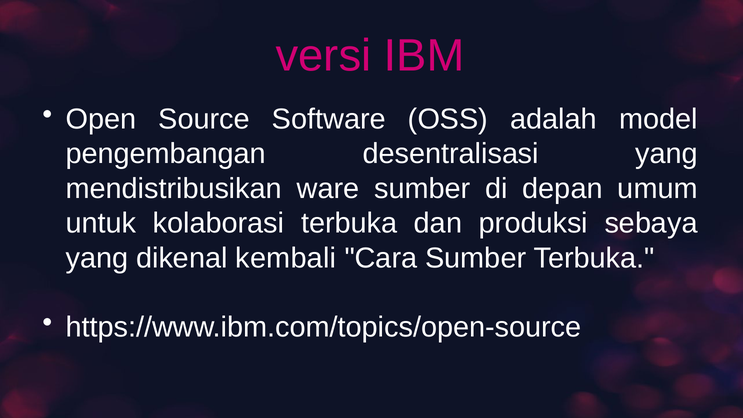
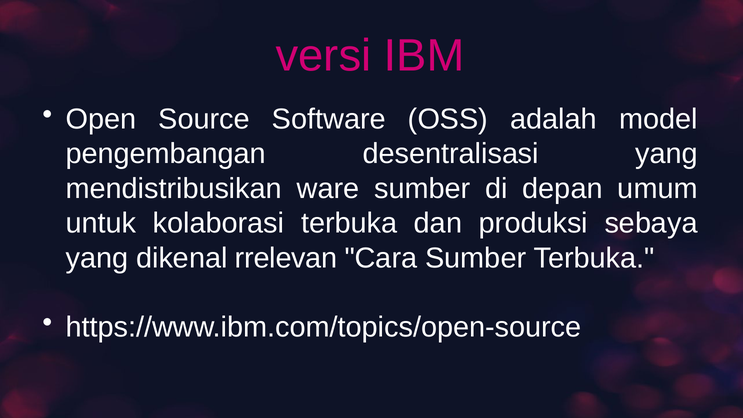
kembali: kembali -> rrelevan
